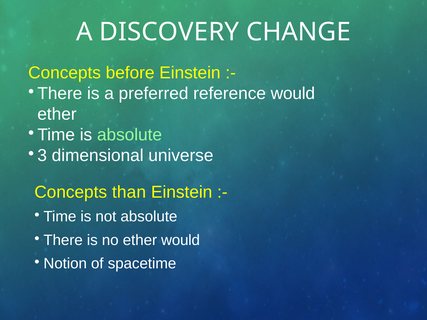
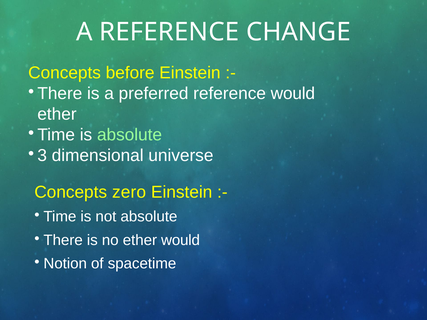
A DISCOVERY: DISCOVERY -> REFERENCE
than: than -> zero
